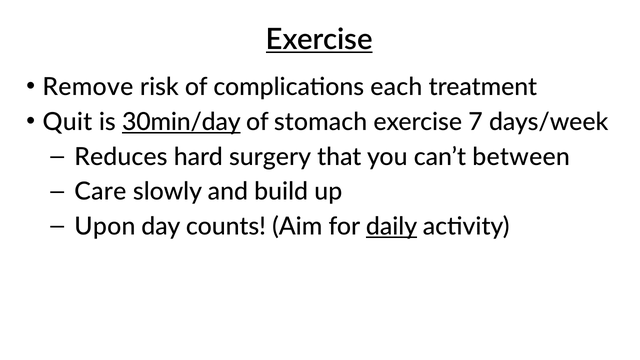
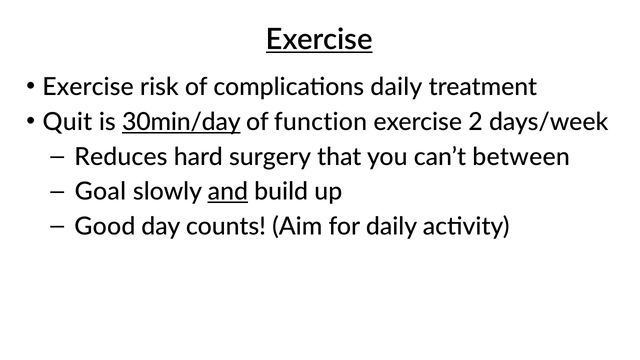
Remove at (88, 87): Remove -> Exercise
complications each: each -> daily
stomach: stomach -> function
7: 7 -> 2
Care: Care -> Goal
and underline: none -> present
Upon: Upon -> Good
daily at (392, 227) underline: present -> none
